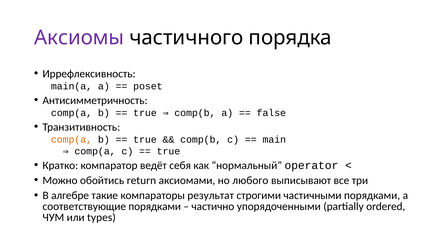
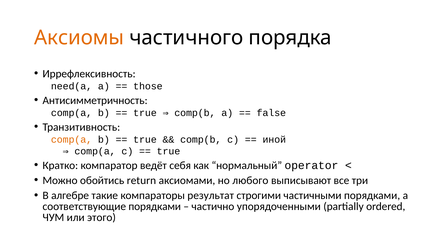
Аксиомы colour: purple -> orange
main(a: main(a -> need(a
poset: poset -> those
main: main -> иной
types: types -> этого
